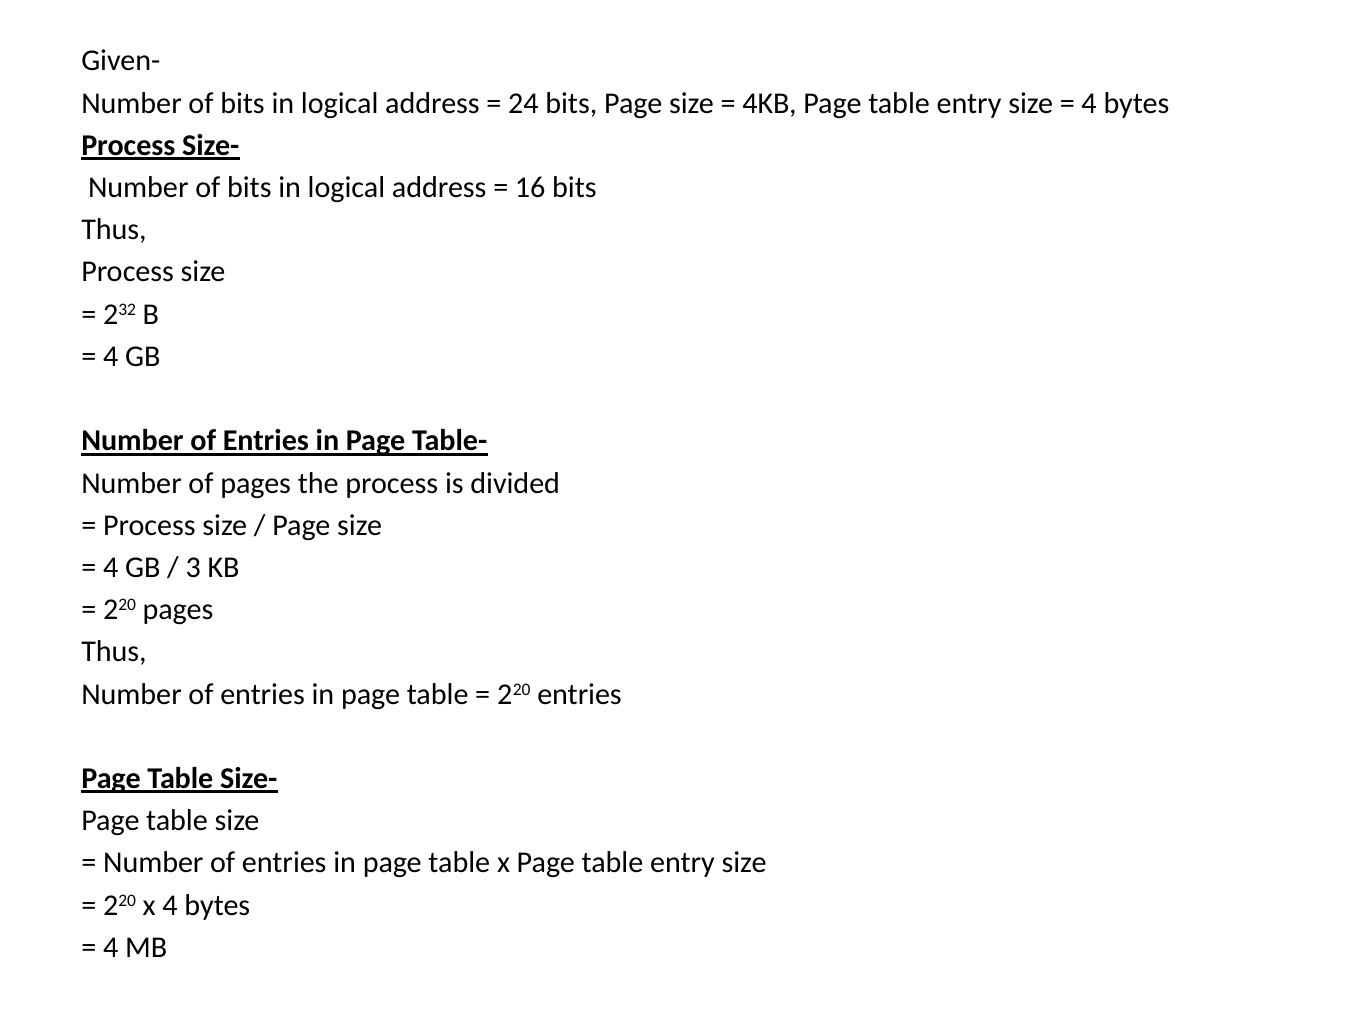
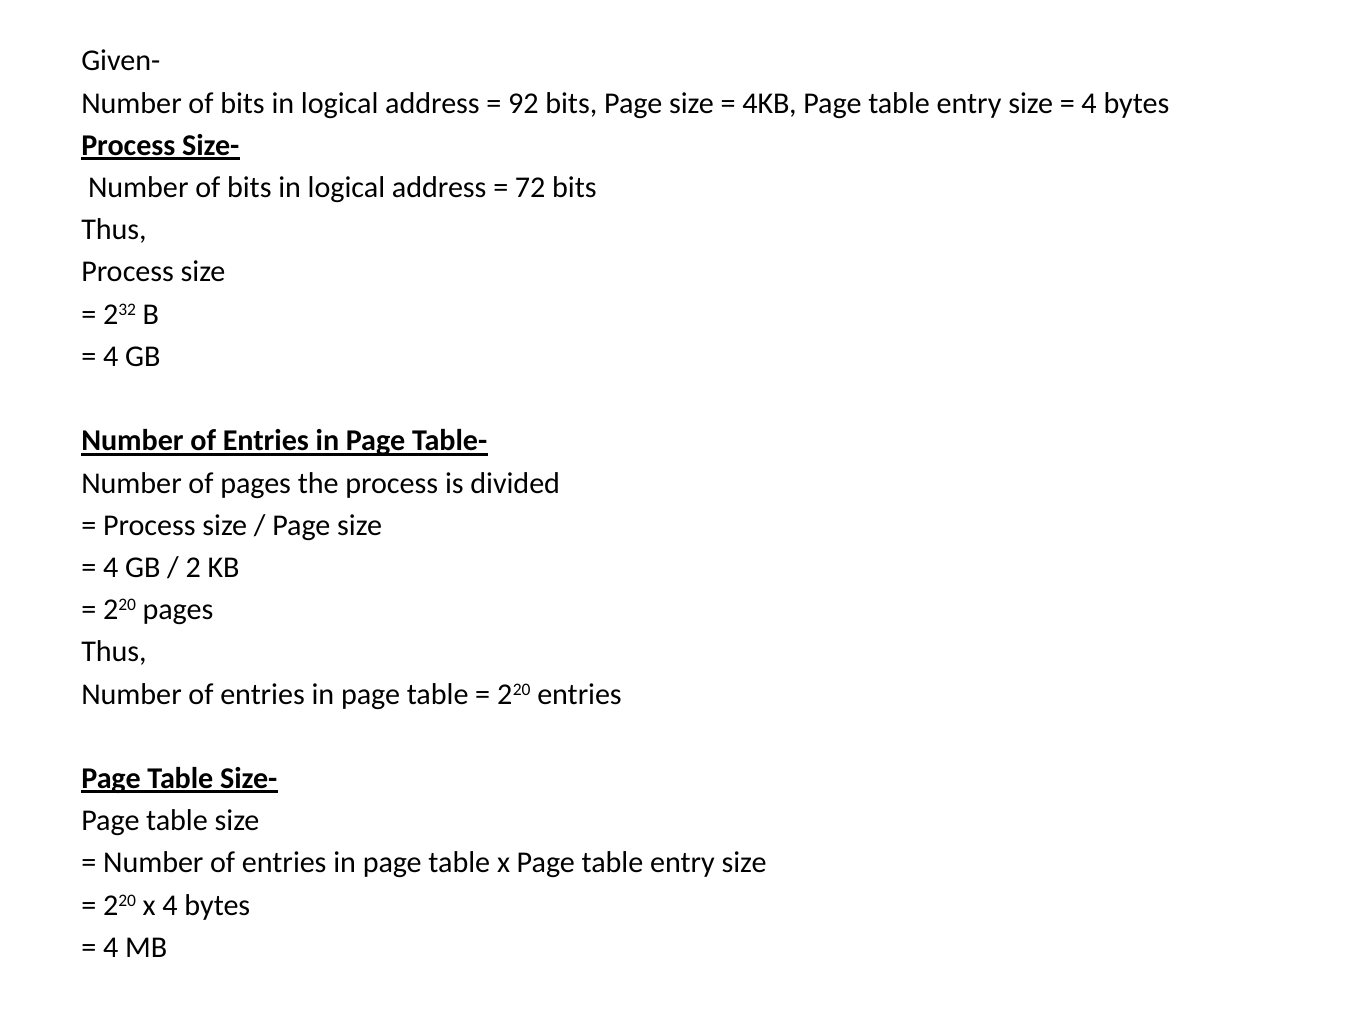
24: 24 -> 92
16: 16 -> 72
3: 3 -> 2
